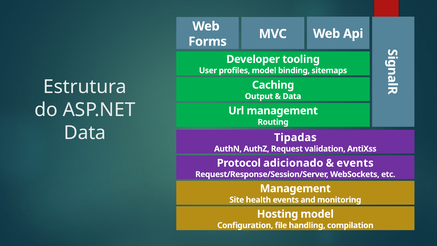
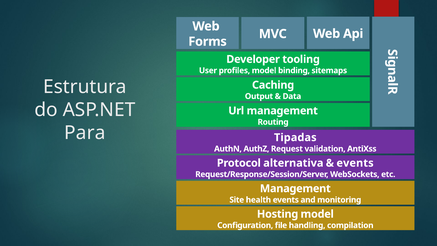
Data at (85, 133): Data -> Para
adicionado: adicionado -> alternativa
